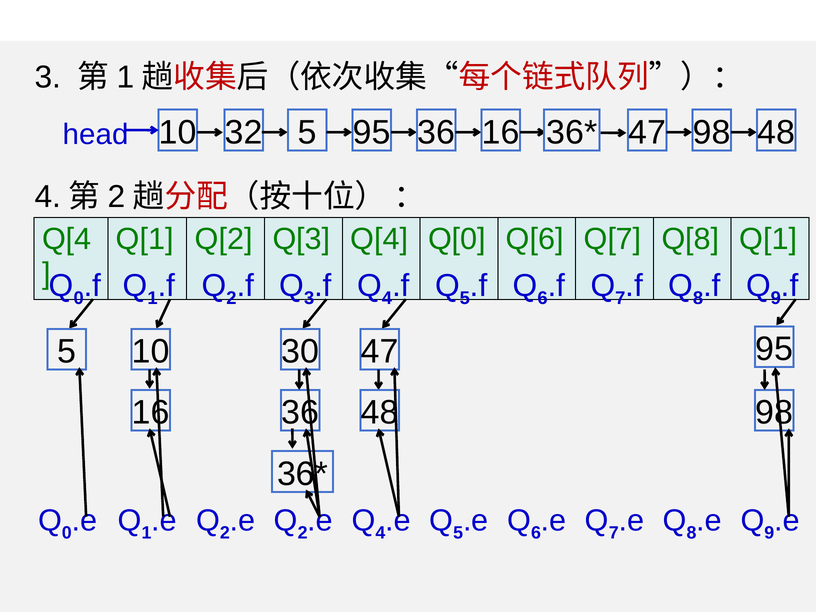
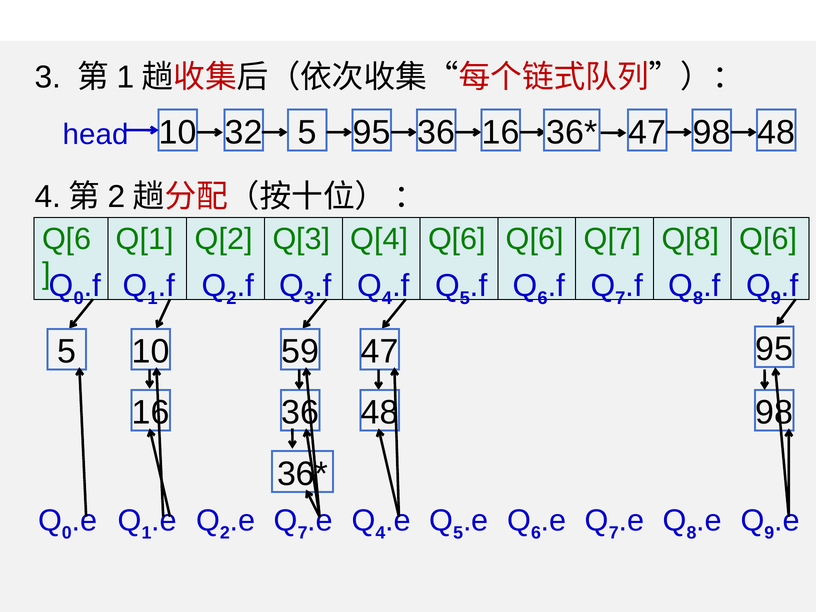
Q[4 at (67, 239): Q[4 -> Q[6
Q[4 Q[0: Q[0 -> Q[6
Q[8 Q[1: Q[1 -> Q[6
30: 30 -> 59
2 at (303, 533): 2 -> 7
